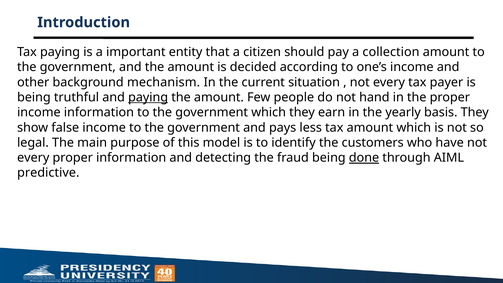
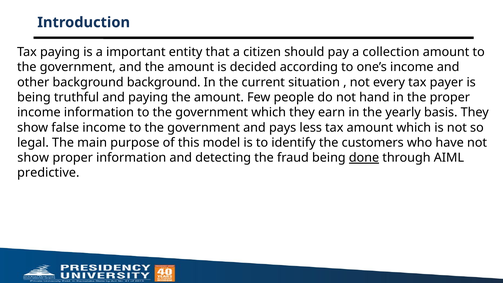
background mechanism: mechanism -> background
paying at (148, 97) underline: present -> none
every at (33, 158): every -> show
